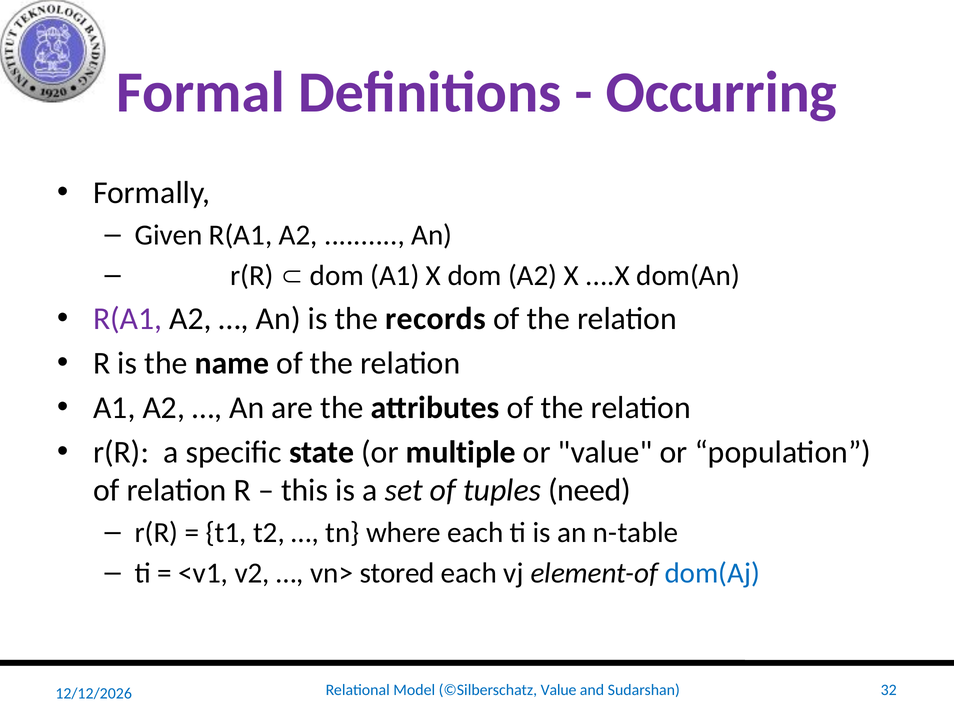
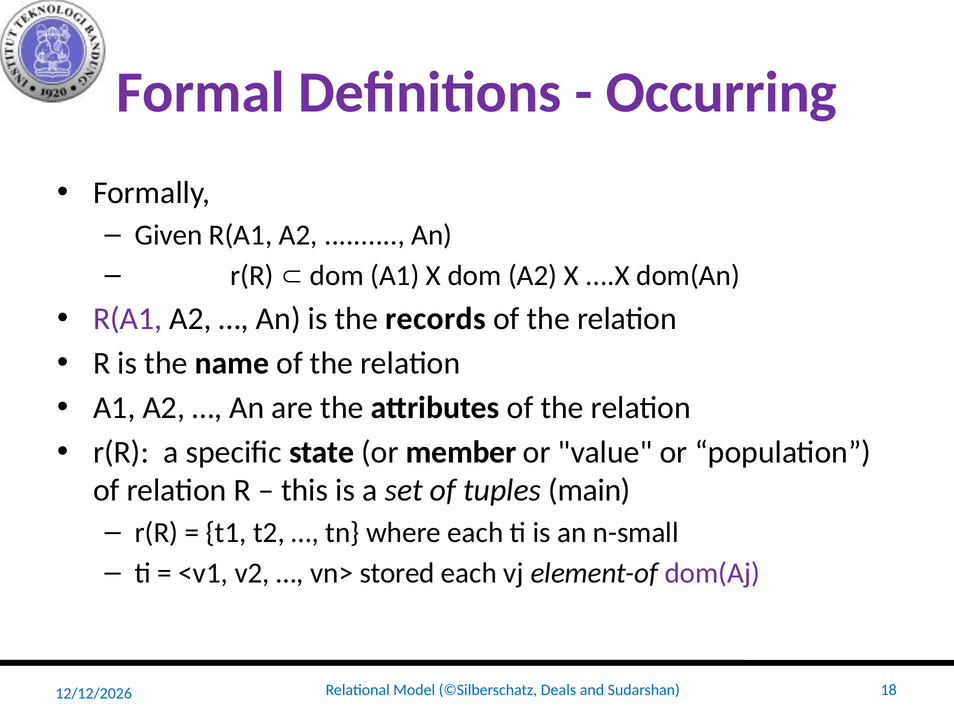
multiple: multiple -> member
need: need -> main
n-table: n-table -> n-small
dom(Aj colour: blue -> purple
©Silberschatz Value: Value -> Deals
32: 32 -> 18
